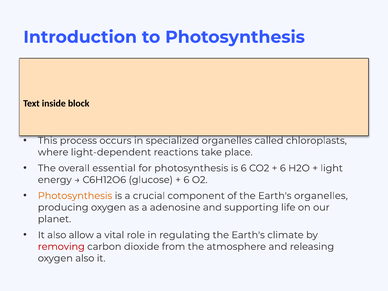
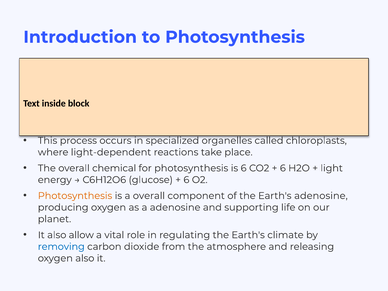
overall essential: essential -> chemical
a crucial: crucial -> overall
Earth's organelles: organelles -> adenosine
removing colour: red -> blue
